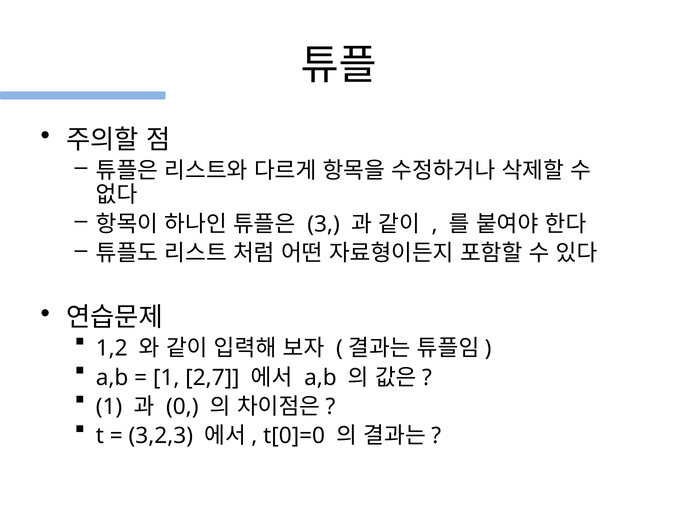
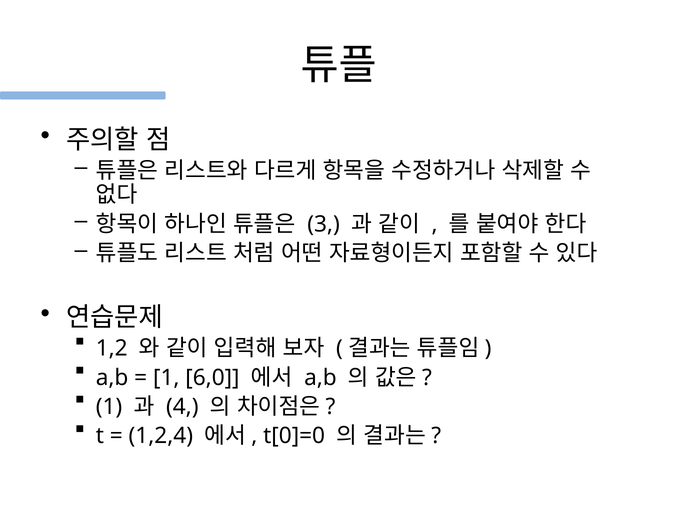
2,7: 2,7 -> 6,0
0: 0 -> 4
3,2,3: 3,2,3 -> 1,2,4
